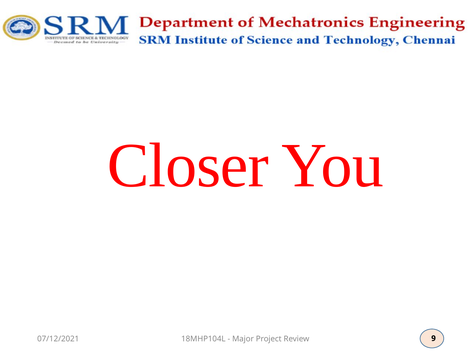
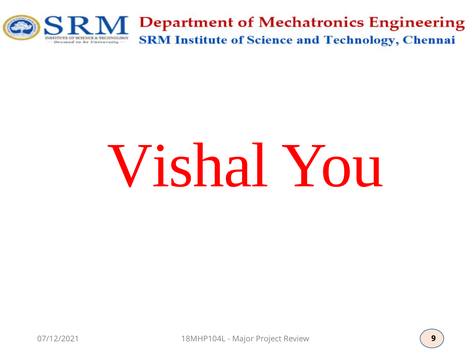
Closer: Closer -> Vishal
